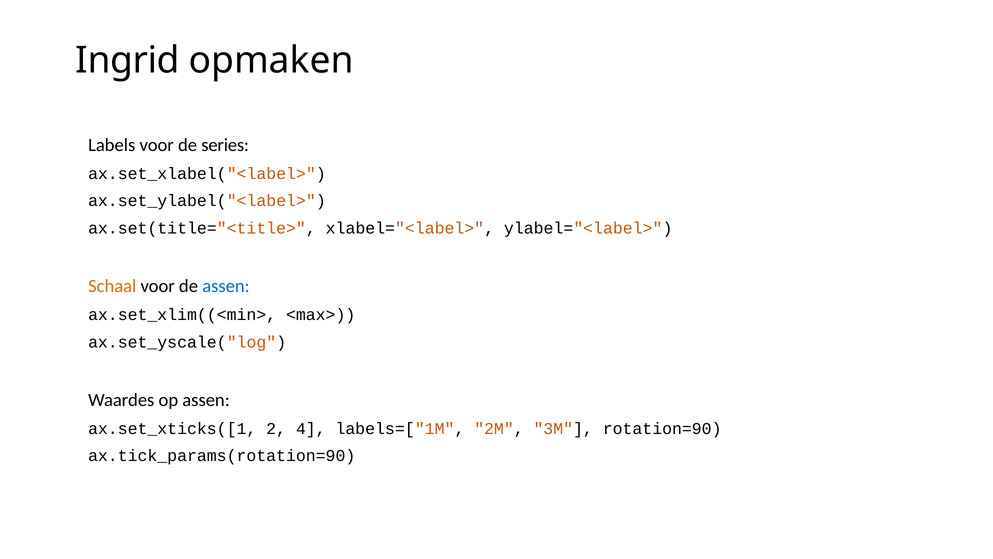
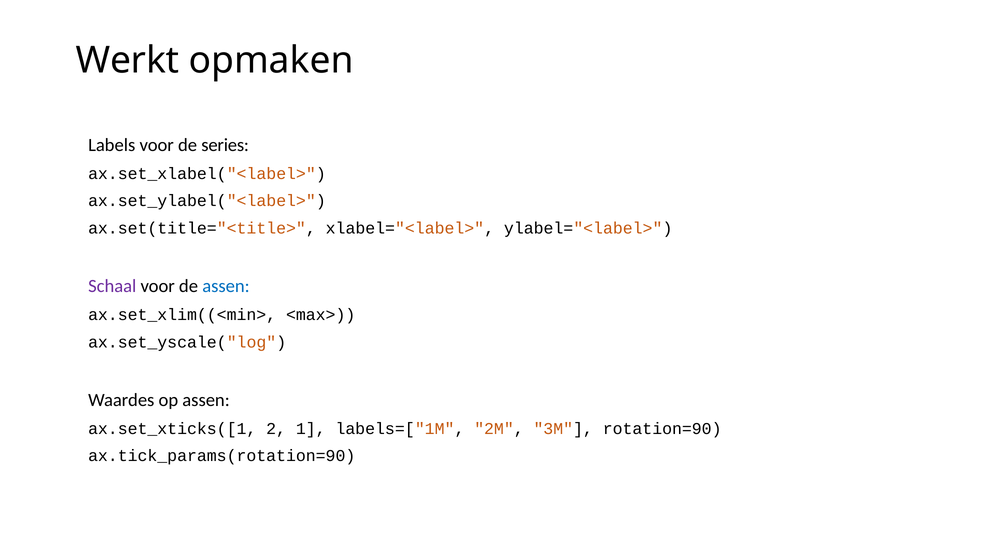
Ingrid: Ingrid -> Werkt
Schaal colour: orange -> purple
4: 4 -> 1
